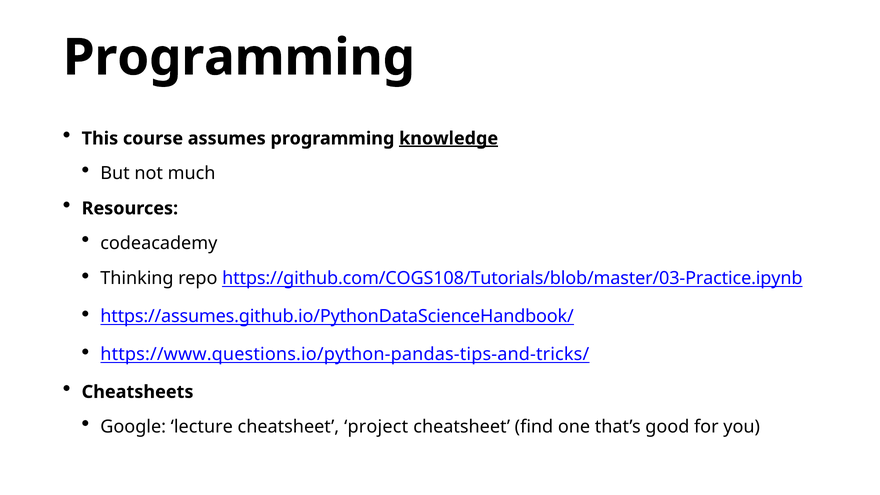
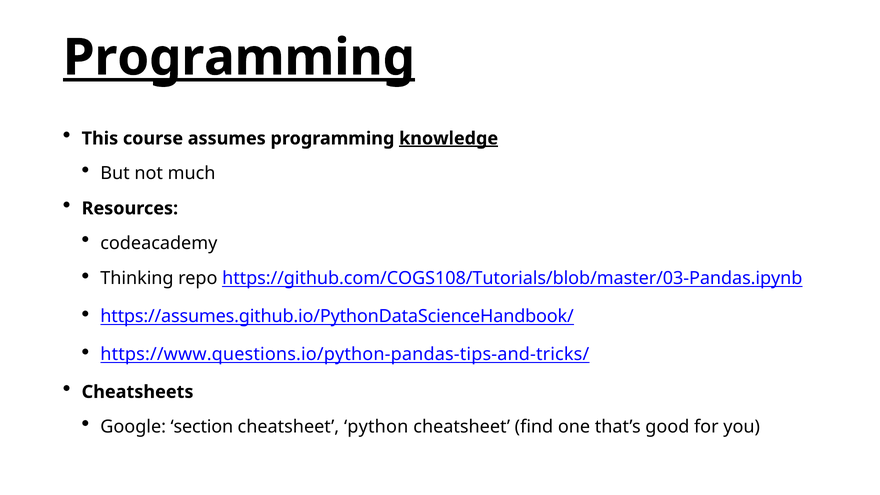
Programming at (239, 58) underline: none -> present
https://github.com/COGS108/Tutorials/blob/master/03-Practice.ipynb: https://github.com/COGS108/Tutorials/blob/master/03-Practice.ipynb -> https://github.com/COGS108/Tutorials/blob/master/03-Pandas.ipynb
lecture: lecture -> section
project: project -> python
